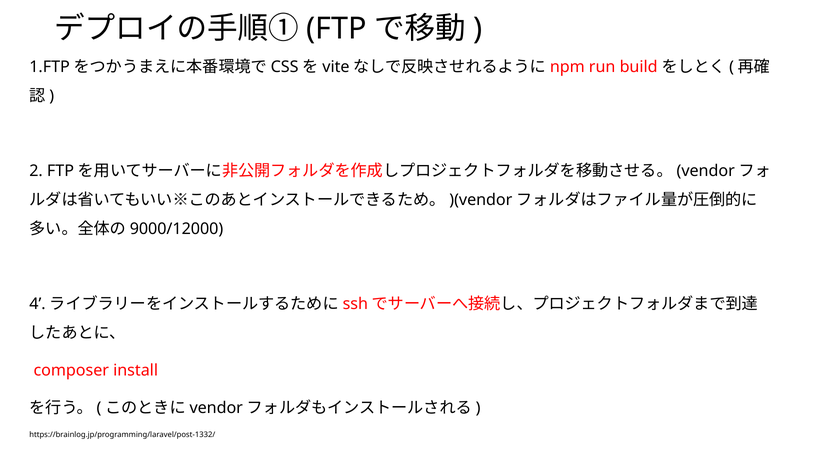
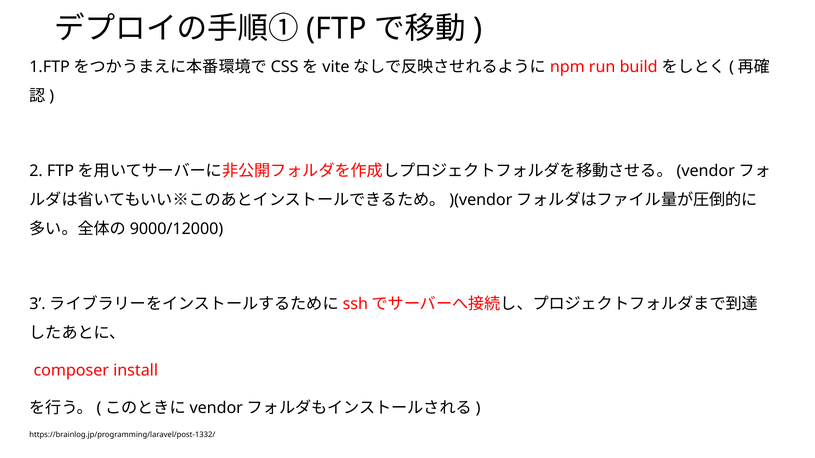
4: 4 -> 3
